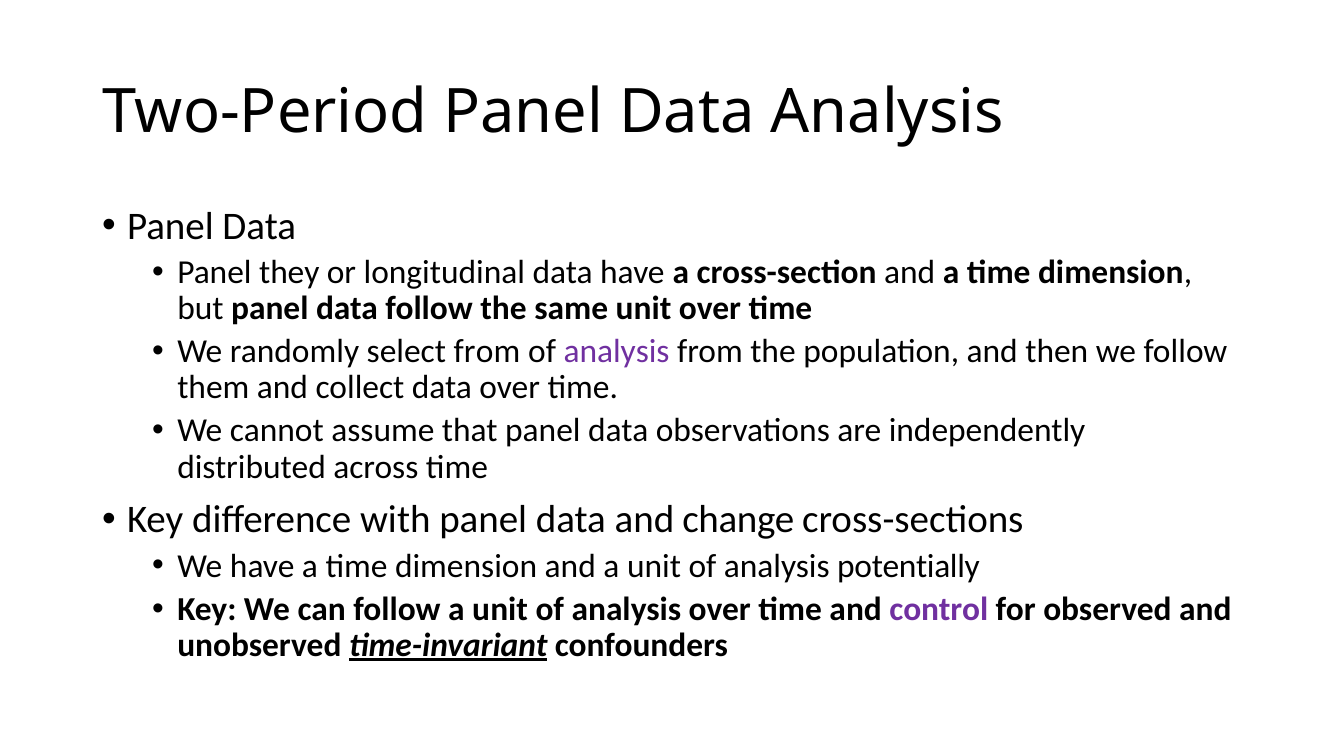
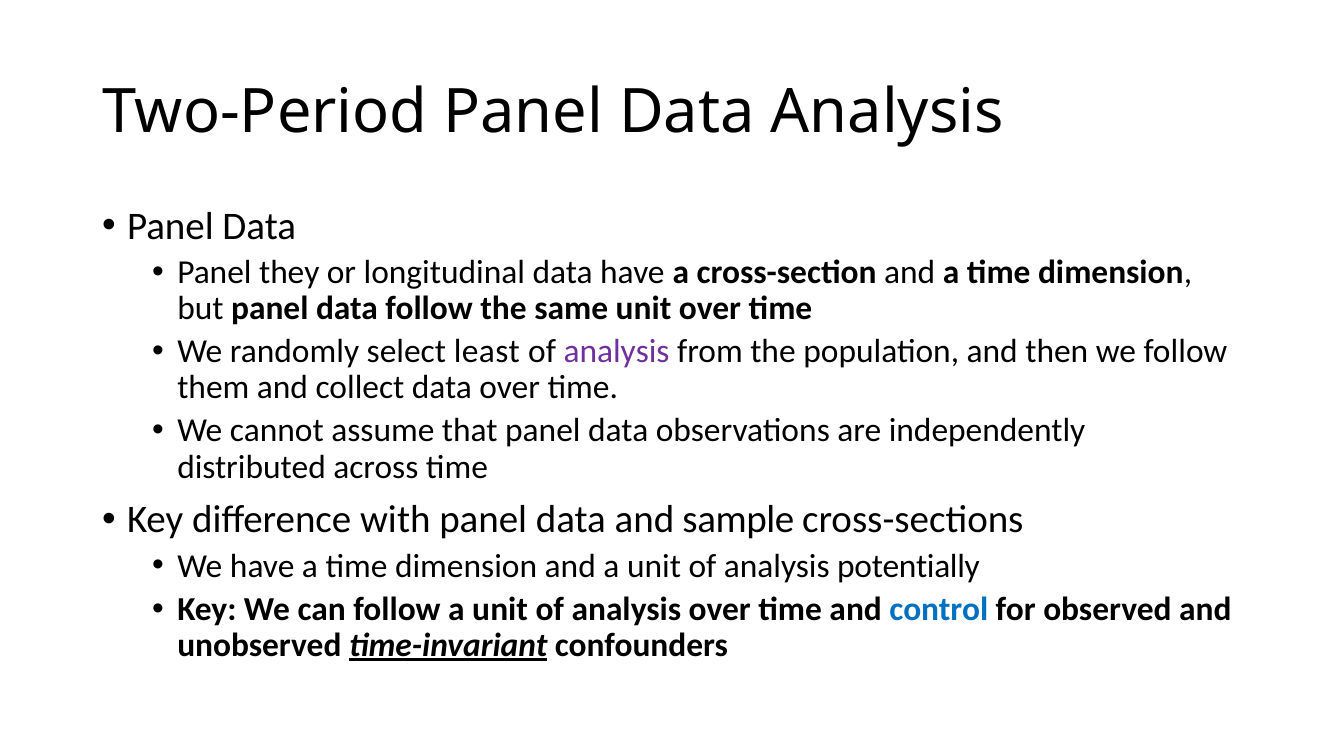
select from: from -> least
change: change -> sample
control colour: purple -> blue
